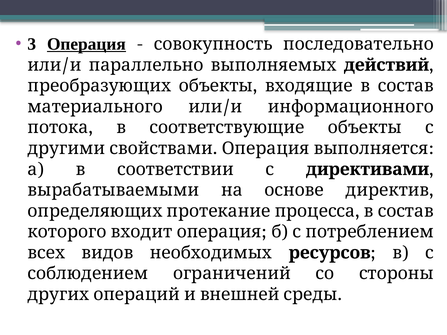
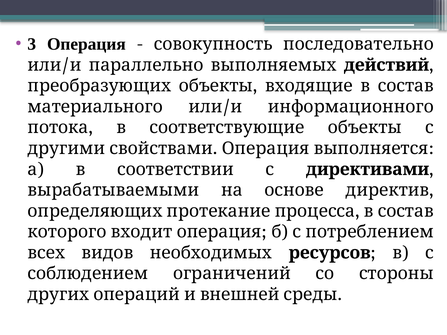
Операция at (87, 44) underline: present -> none
